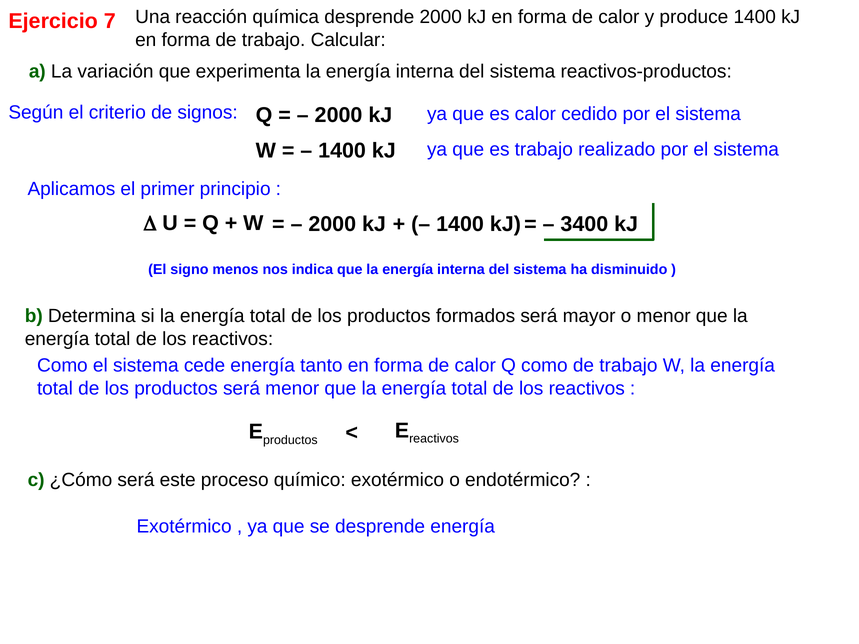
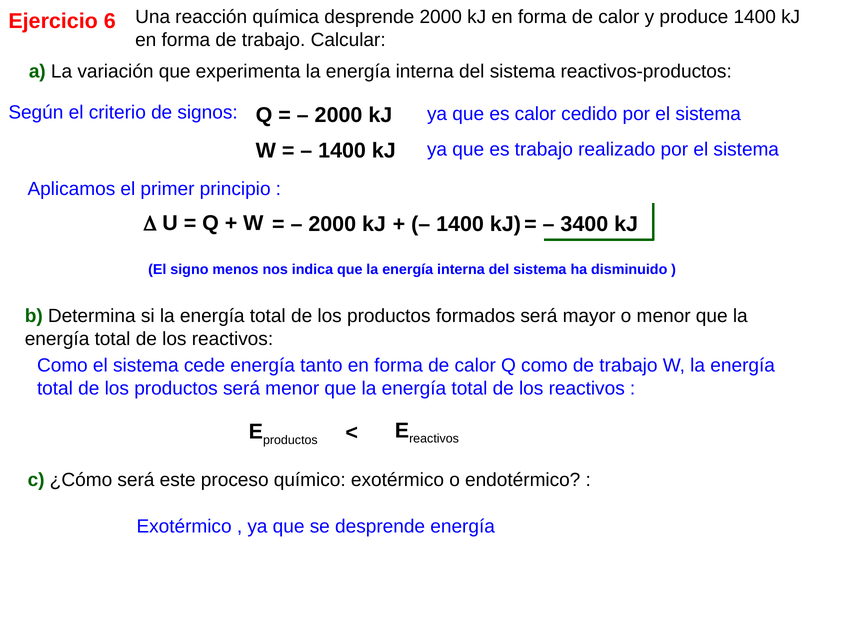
7: 7 -> 6
